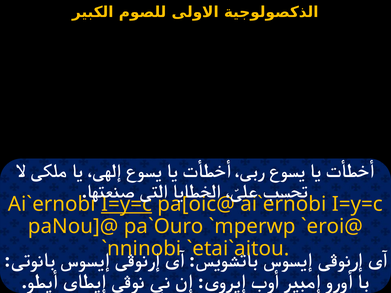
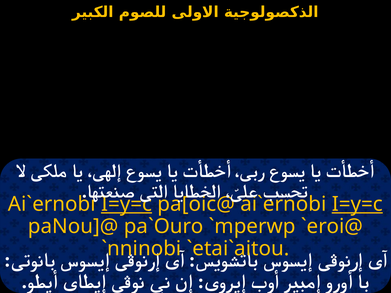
I=y=c at (357, 204) underline: none -> present
